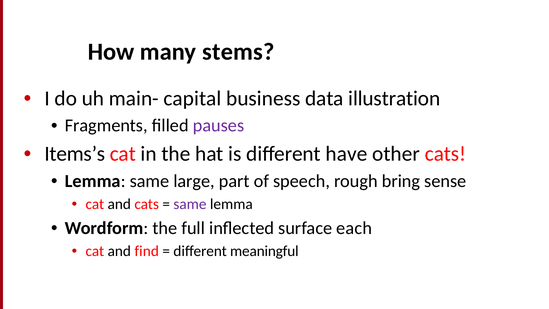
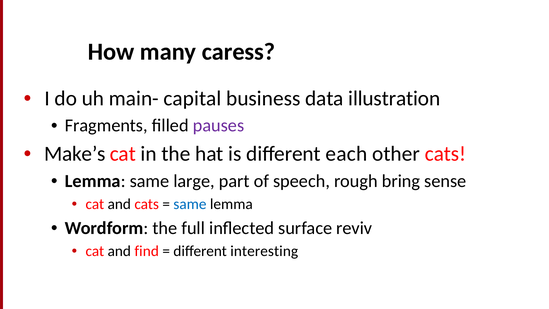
stems: stems -> caress
Items’s: Items’s -> Make’s
have: have -> each
same at (190, 204) colour: purple -> blue
each: each -> reviv
meaningful: meaningful -> interesting
